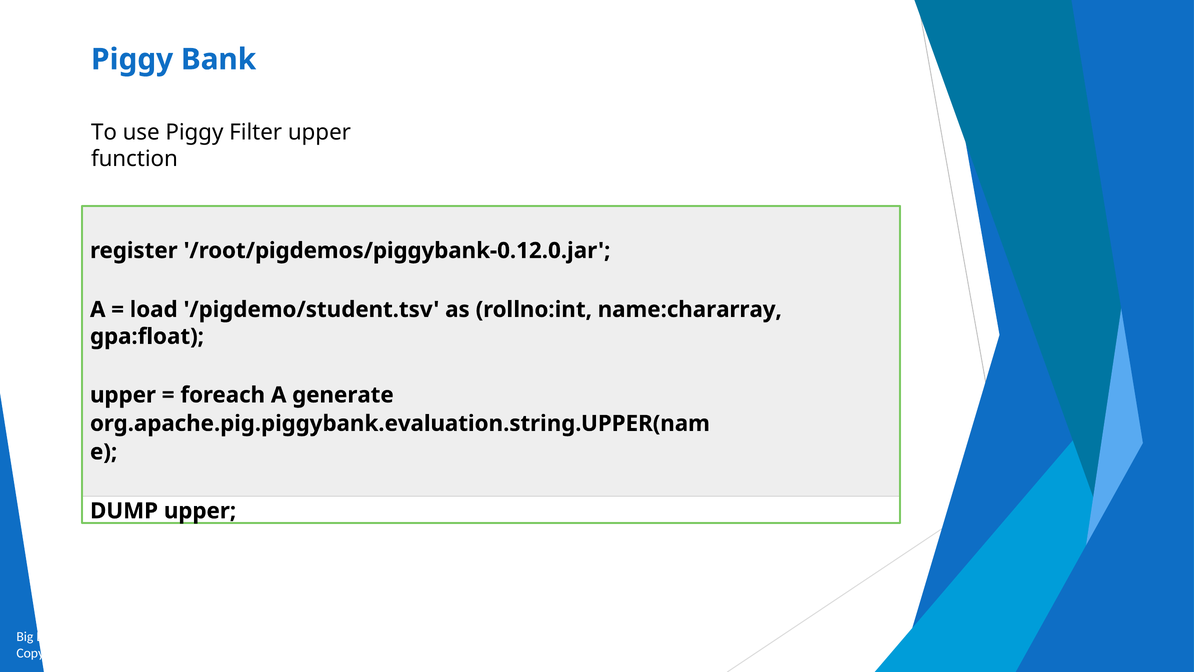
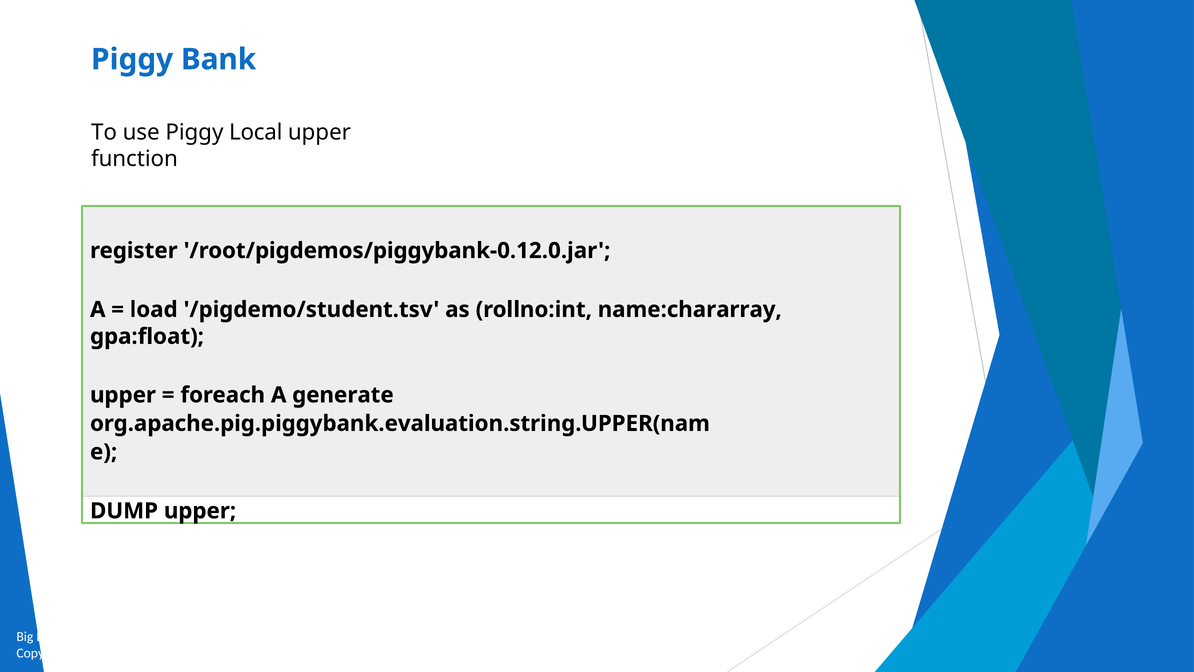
Filter: Filter -> Local
